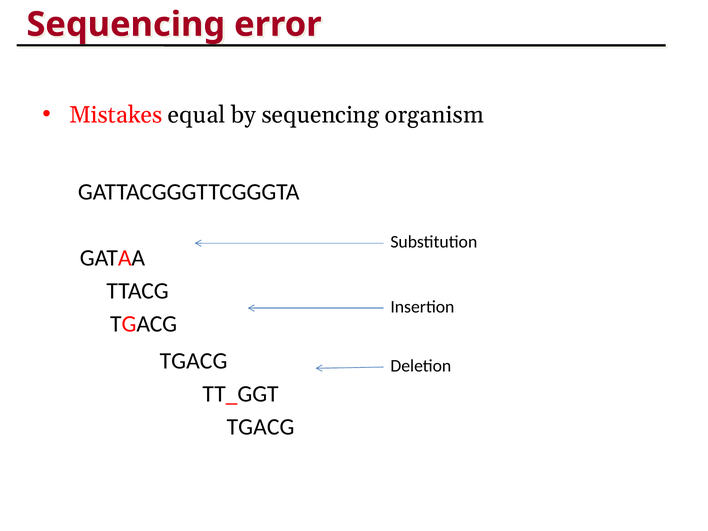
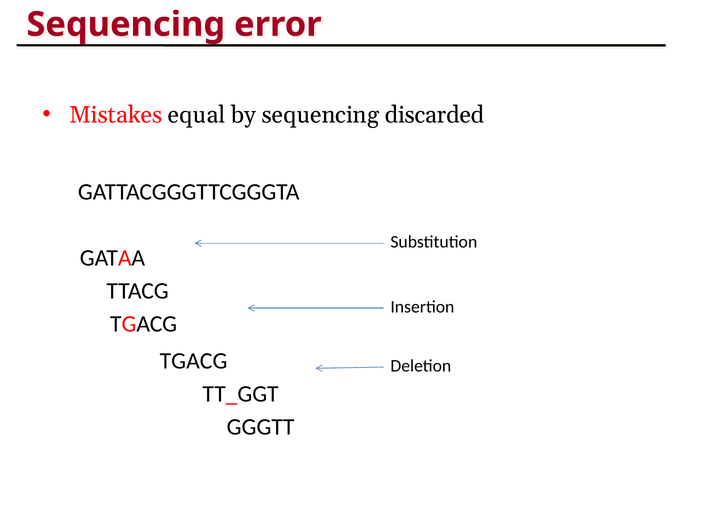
organism: organism -> discarded
TGACG at (261, 427): TGACG -> GGGTT
